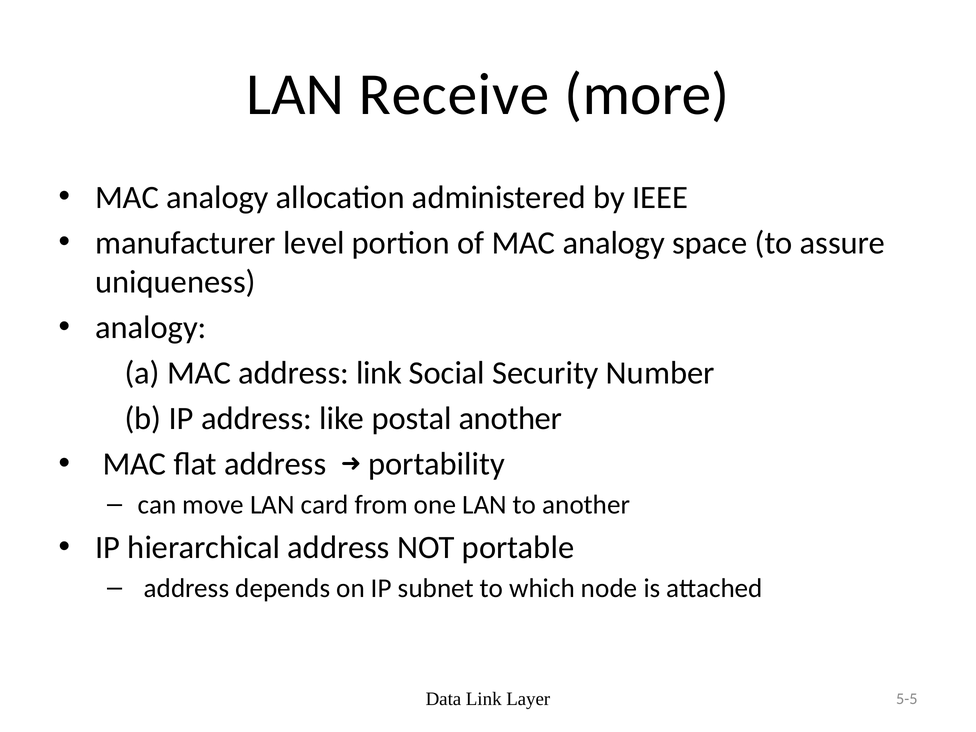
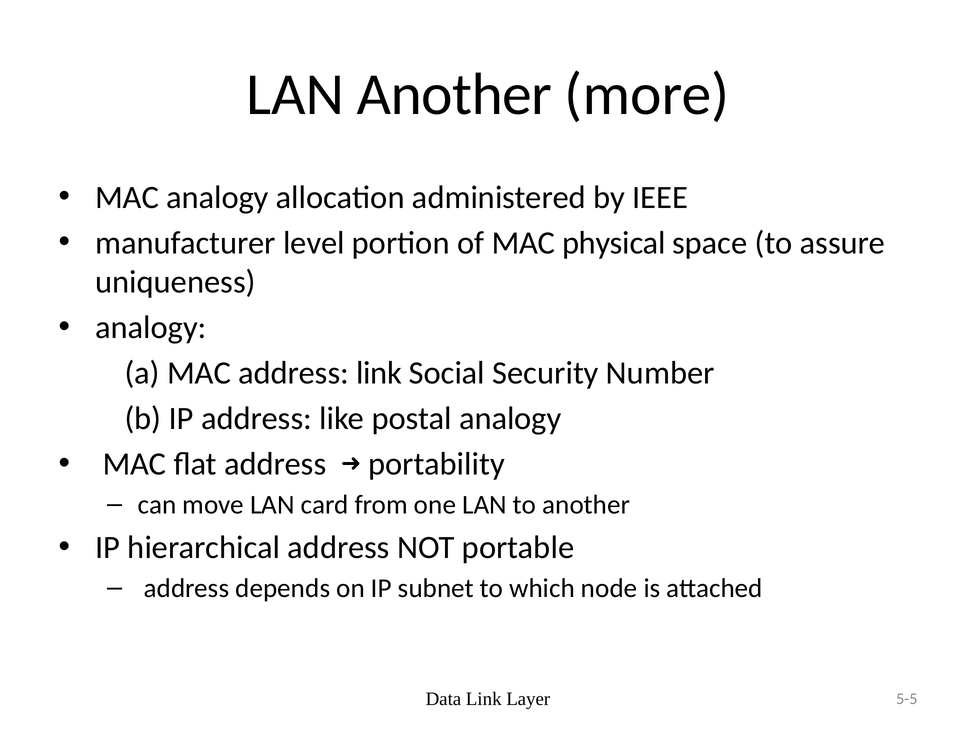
LAN Receive: Receive -> Another
of MAC analogy: analogy -> physical
postal another: another -> analogy
